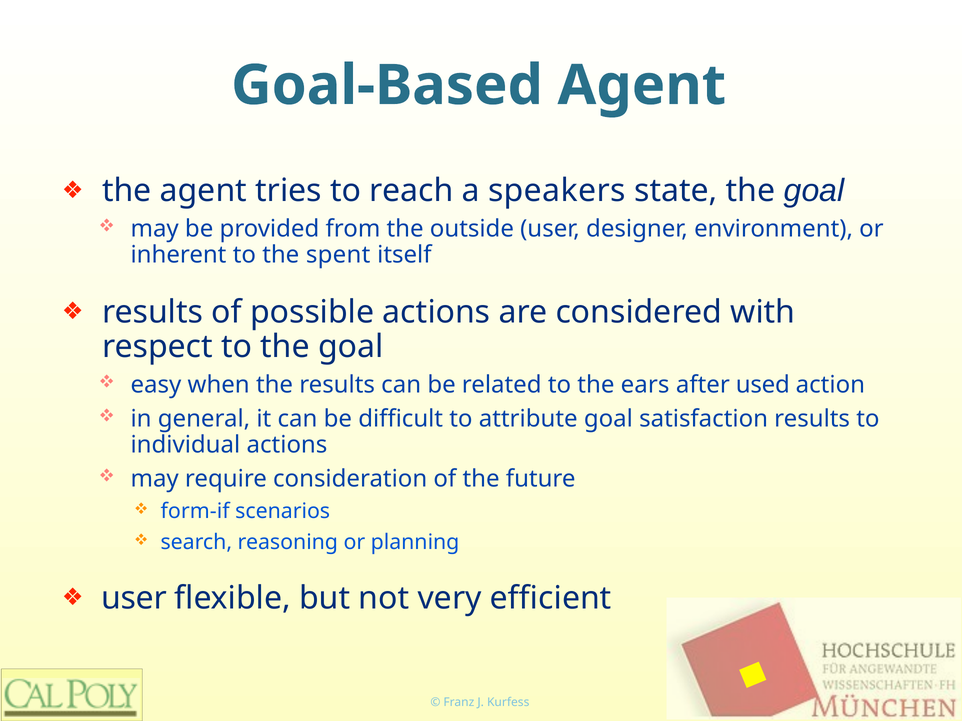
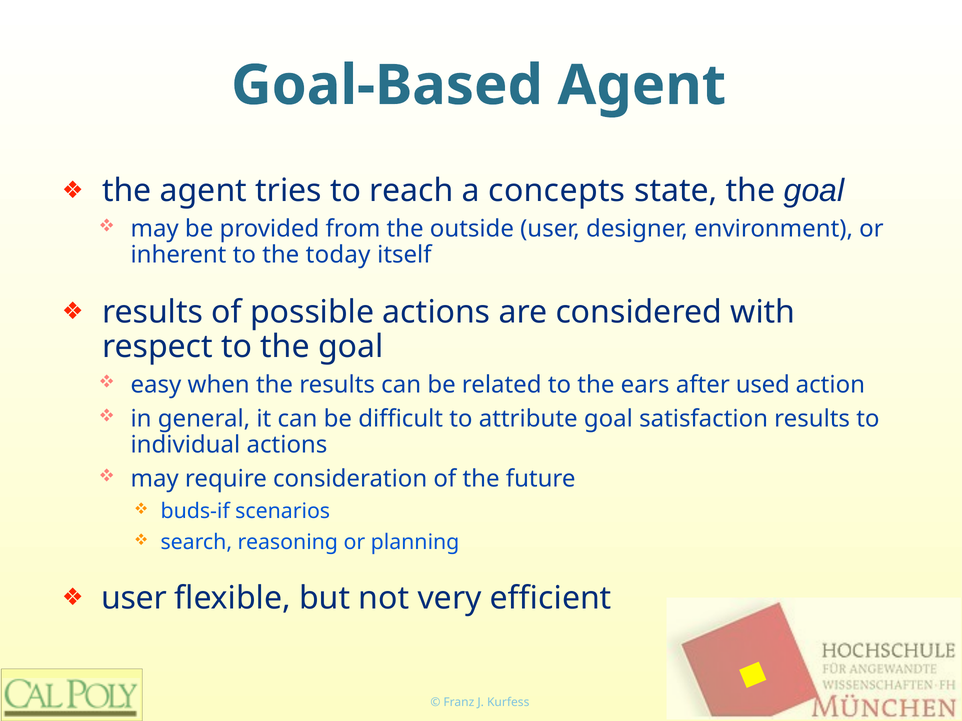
speakers: speakers -> concepts
spent: spent -> today
form-if: form-if -> buds-if
